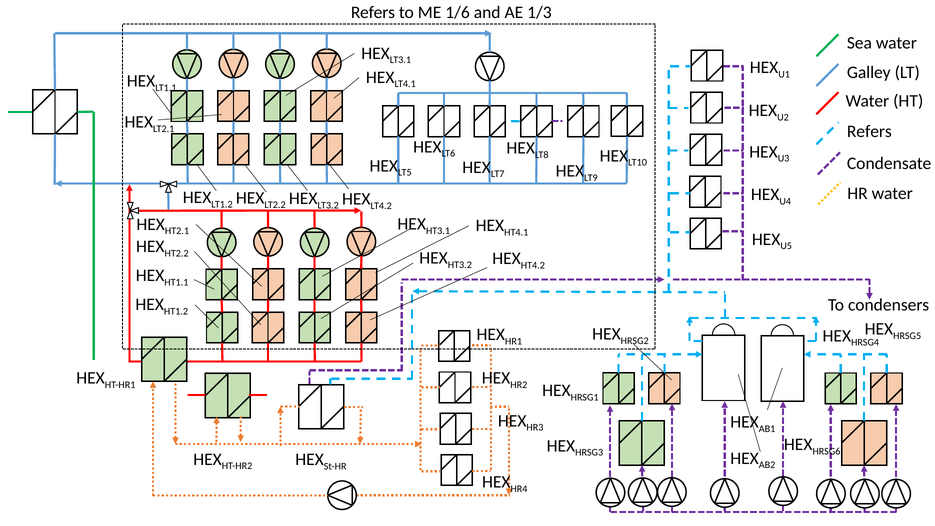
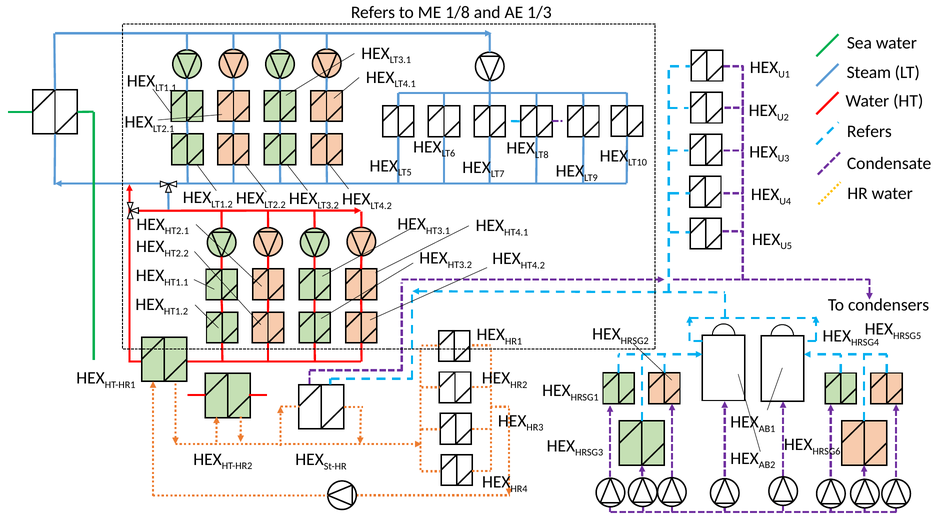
1/6: 1/6 -> 1/8
Galley: Galley -> Steam
